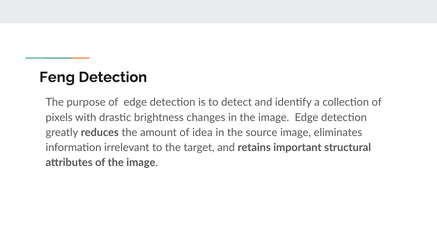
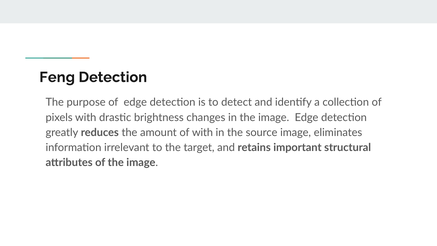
of idea: idea -> with
